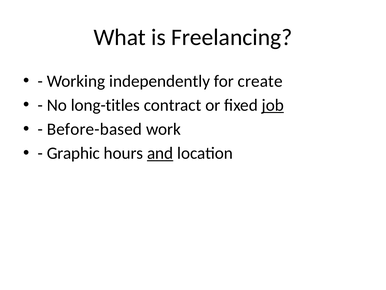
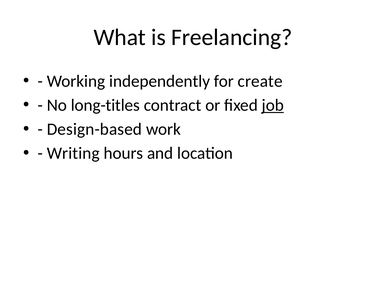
Before-based: Before-based -> Design-based
Graphic: Graphic -> Writing
and underline: present -> none
